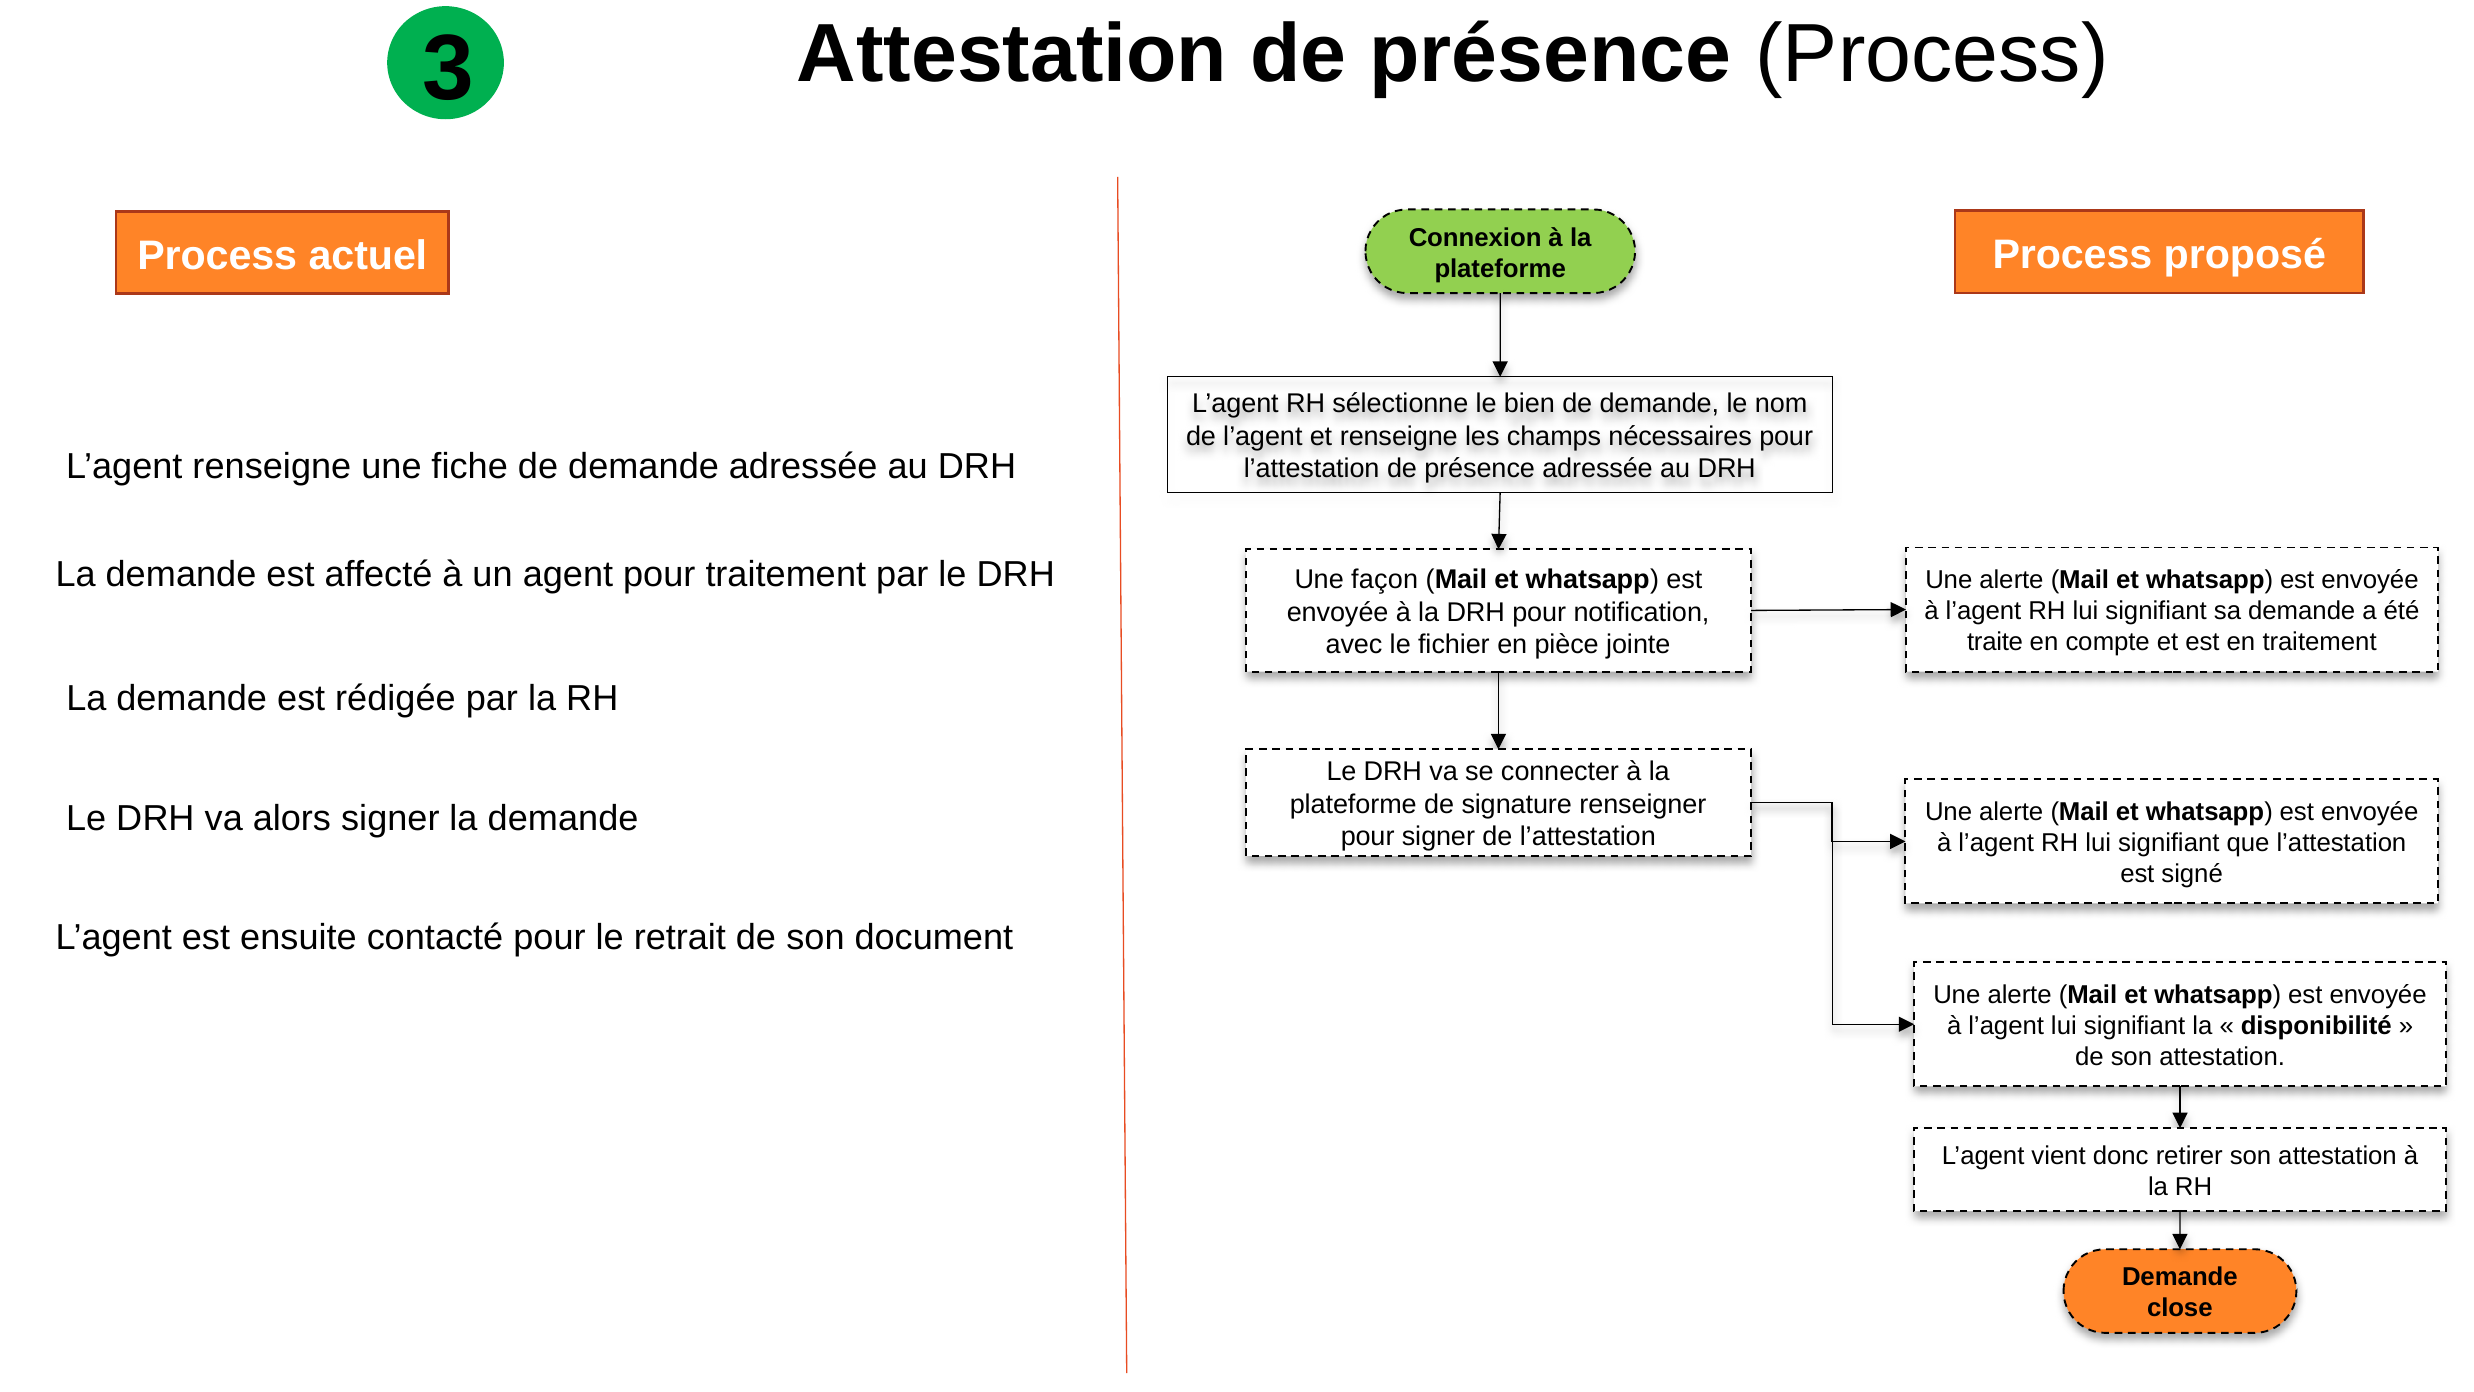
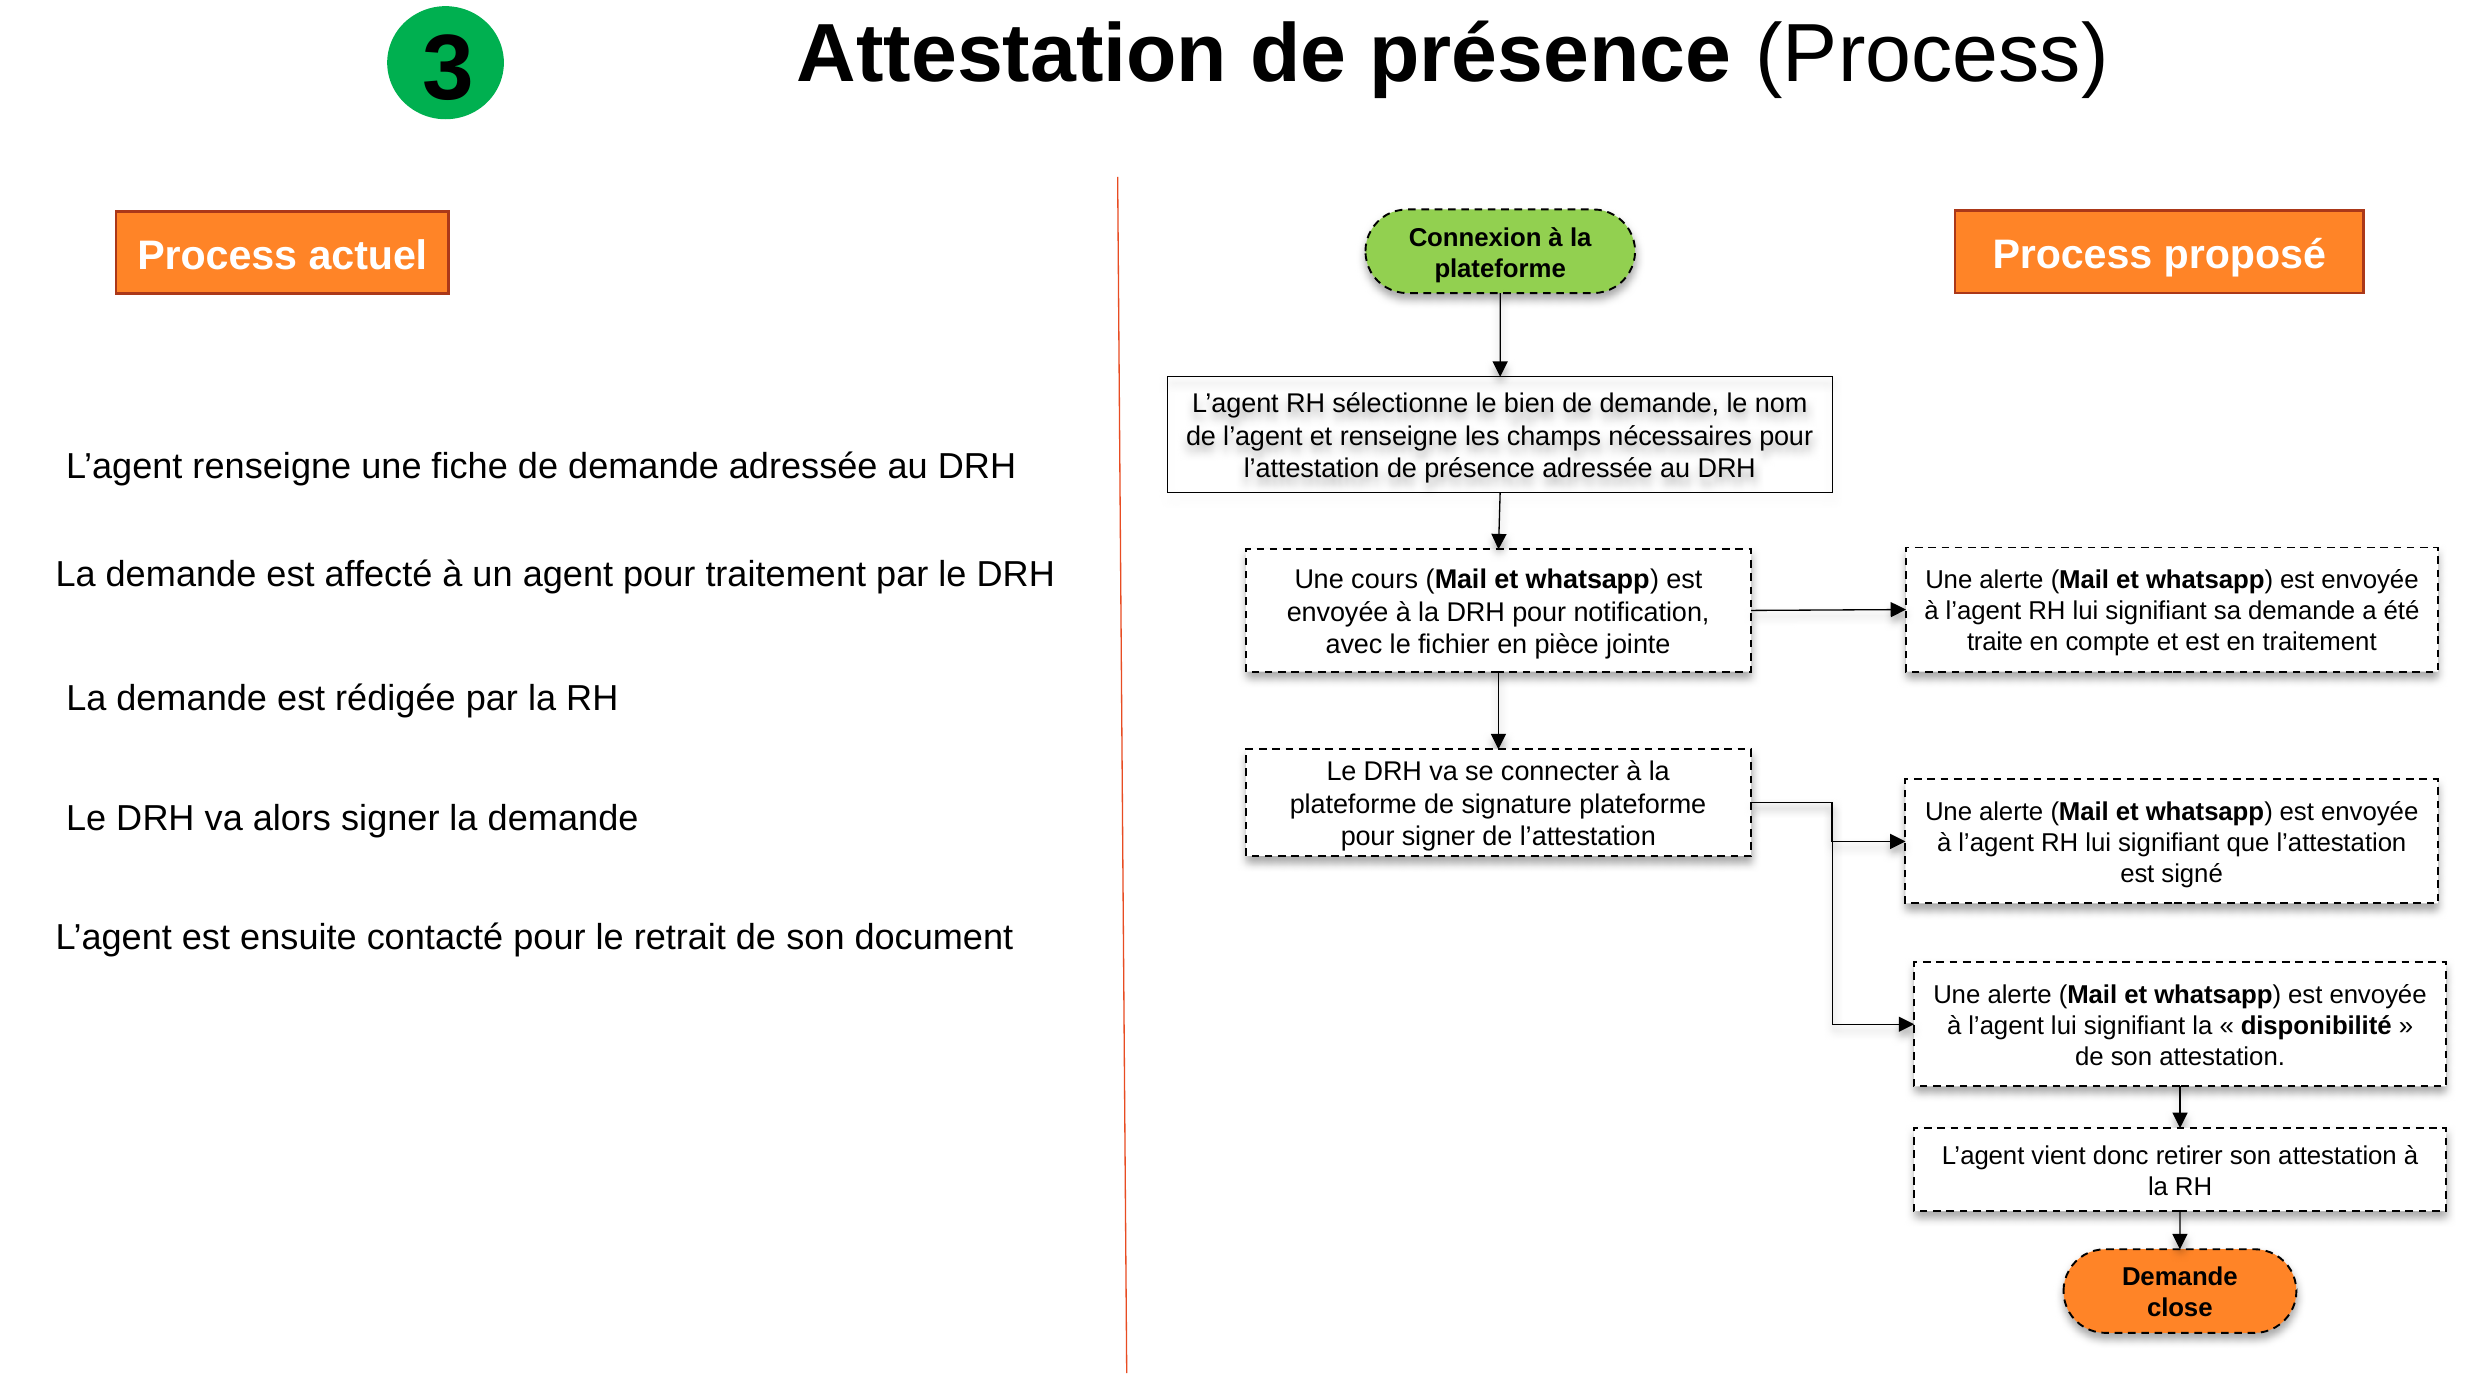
façon: façon -> cours
signature renseigner: renseigner -> plateforme
